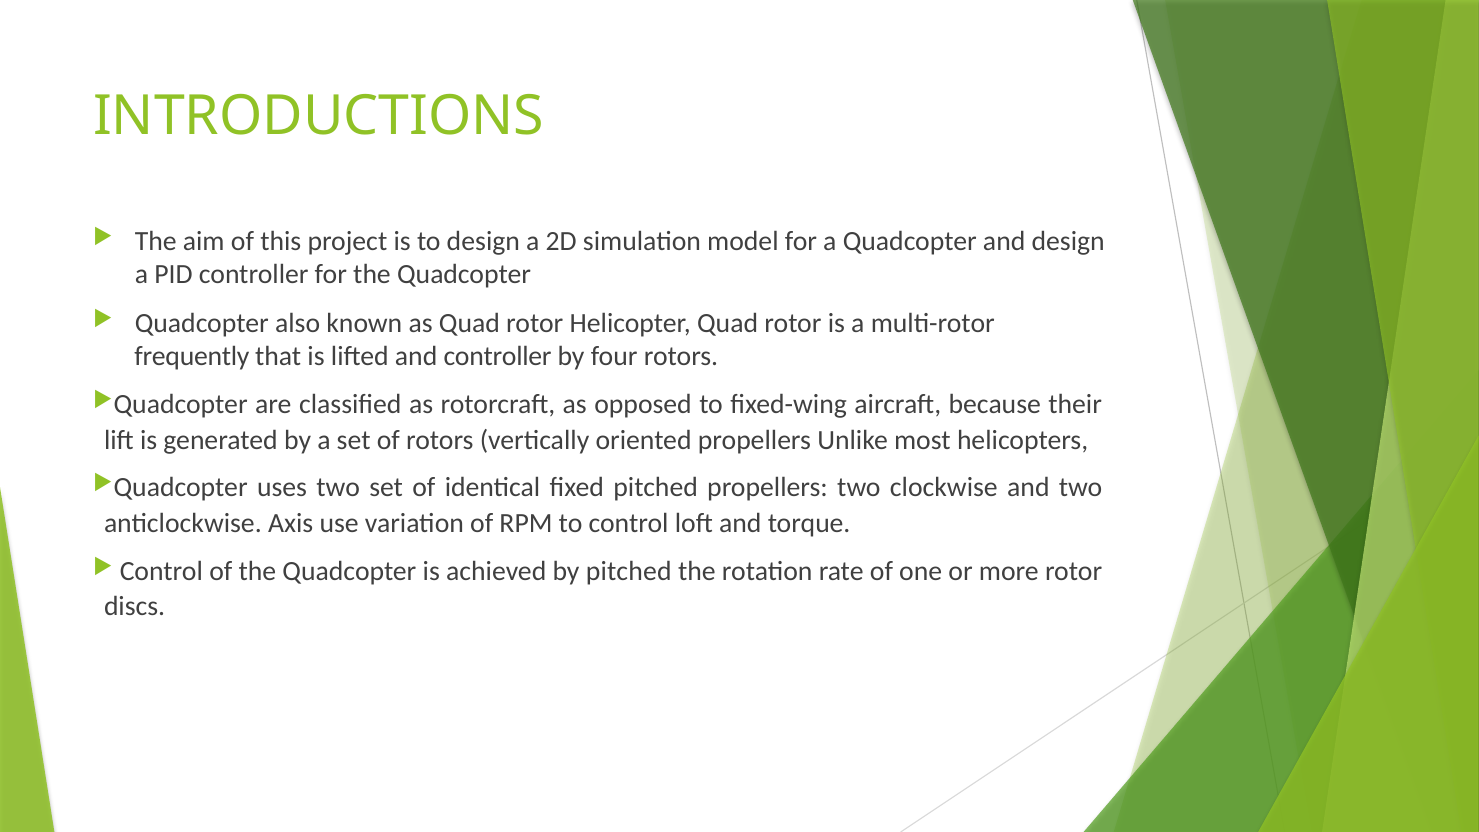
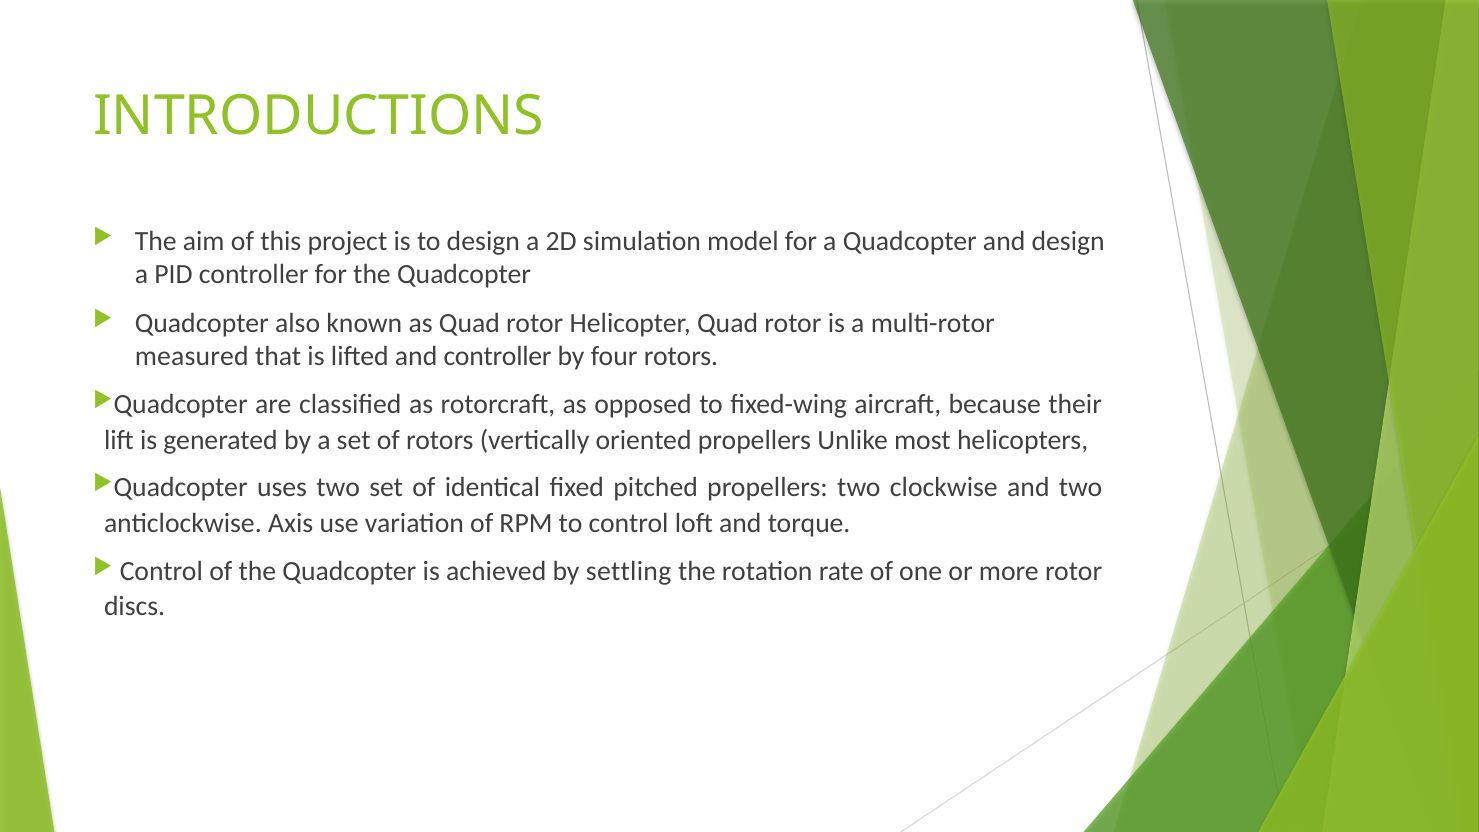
frequently: frequently -> measured
by pitched: pitched -> settling
